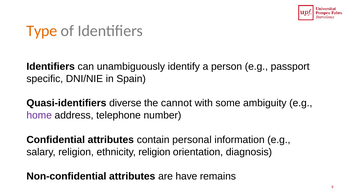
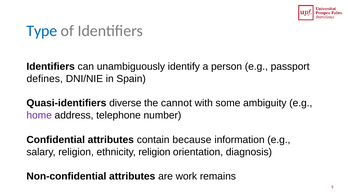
Type colour: orange -> blue
specific: specific -> defines
personal: personal -> because
have: have -> work
